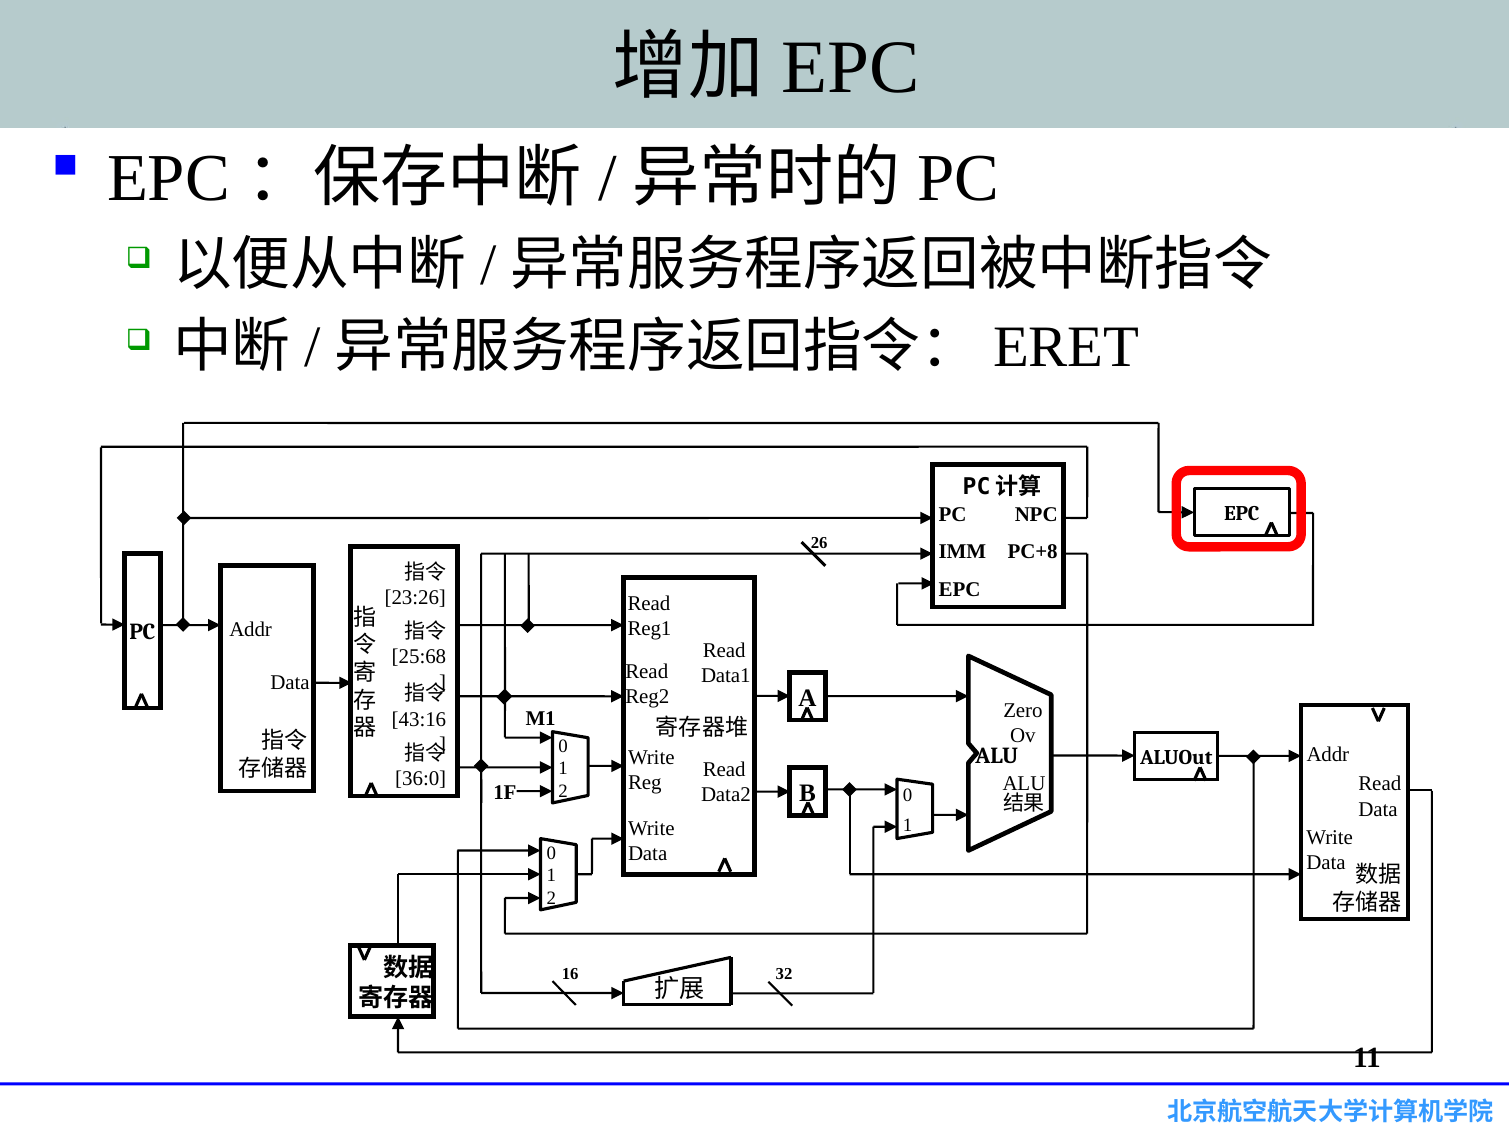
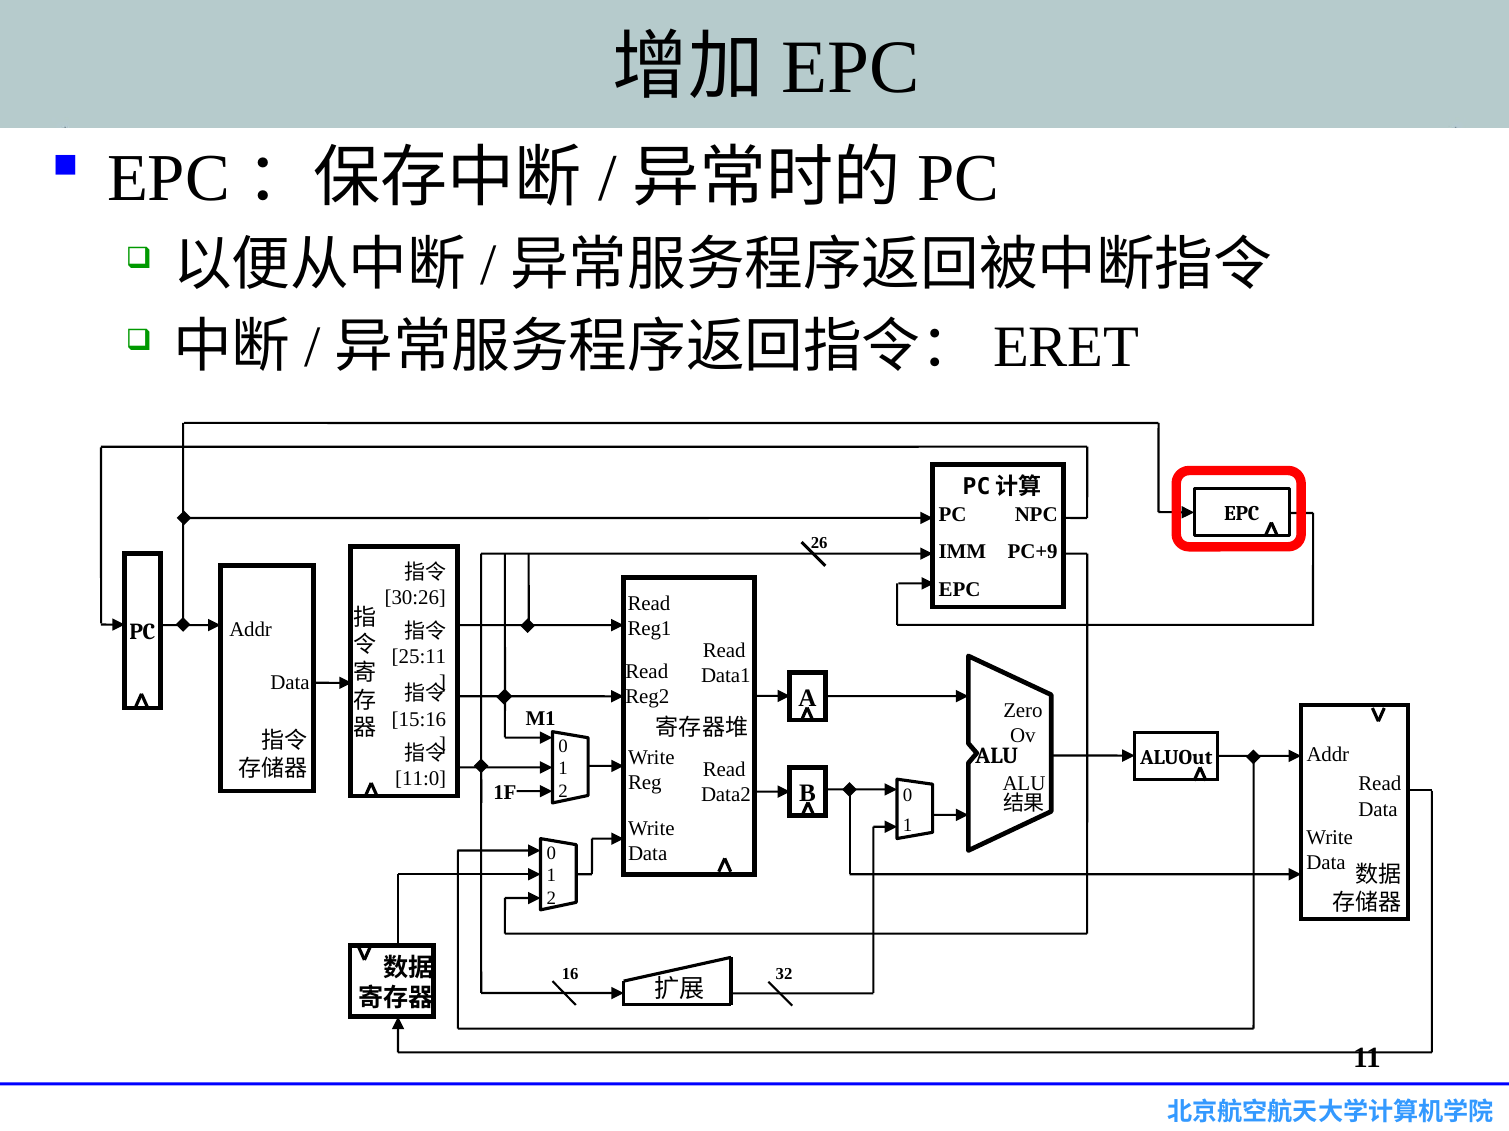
PC+8: PC+8 -> PC+9
23:26: 23:26 -> 30:26
25:68: 25:68 -> 25:11
43:16: 43:16 -> 15:16
36:0: 36:0 -> 11:0
